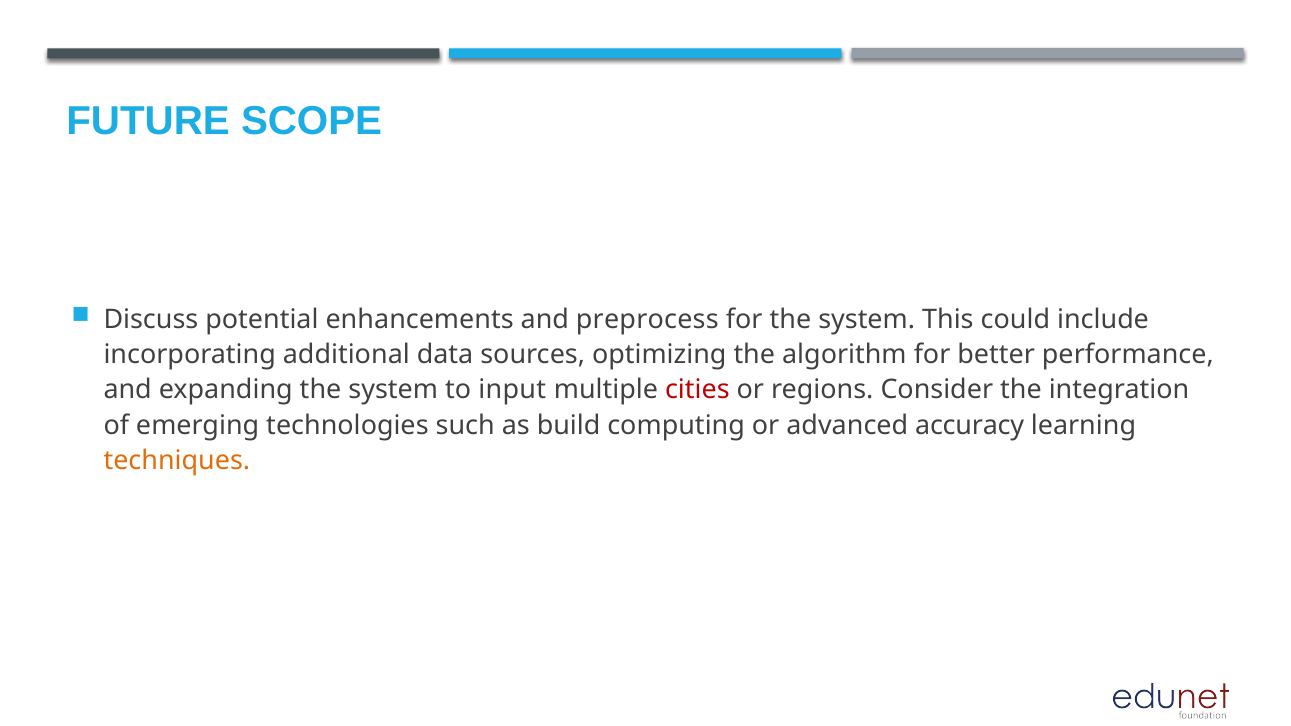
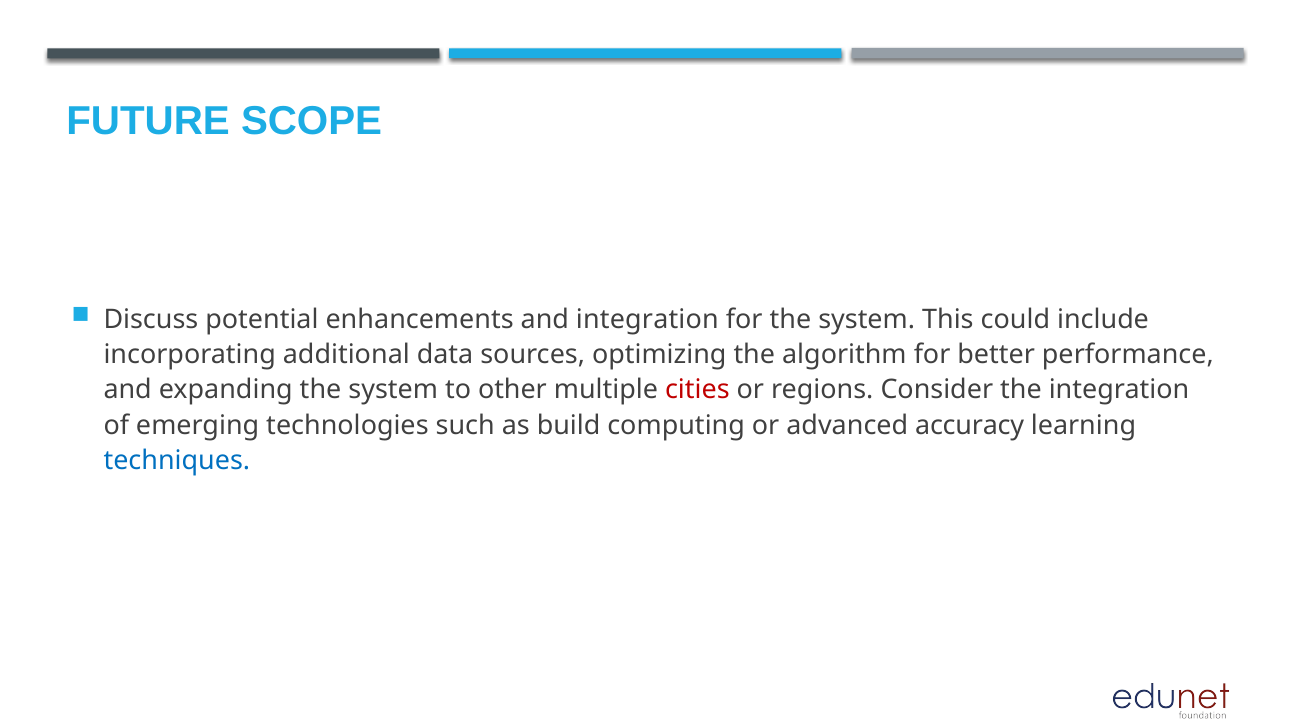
and preprocess: preprocess -> integration
input: input -> other
techniques colour: orange -> blue
